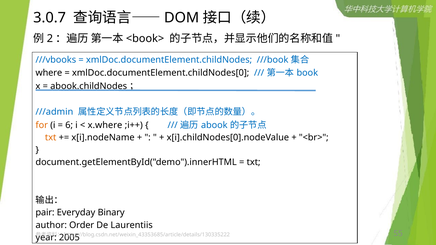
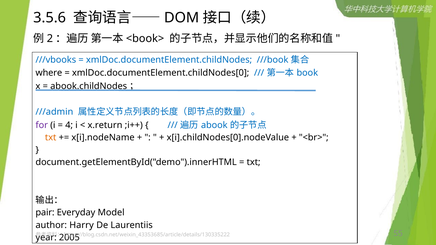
3.0.7: 3.0.7 -> 3.5.6
for colour: orange -> purple
6: 6 -> 4
x.where: x.where -> x.return
Binary: Binary -> Model
Order: Order -> Harry
